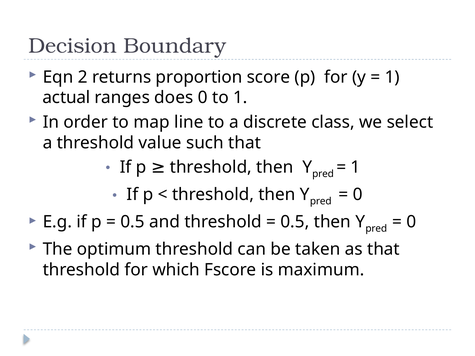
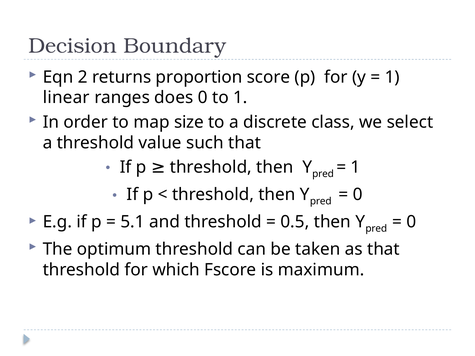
actual: actual -> linear
line: line -> size
0.5 at (133, 222): 0.5 -> 5.1
